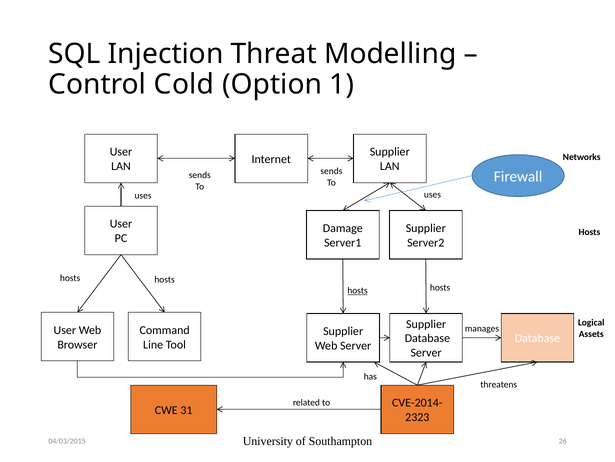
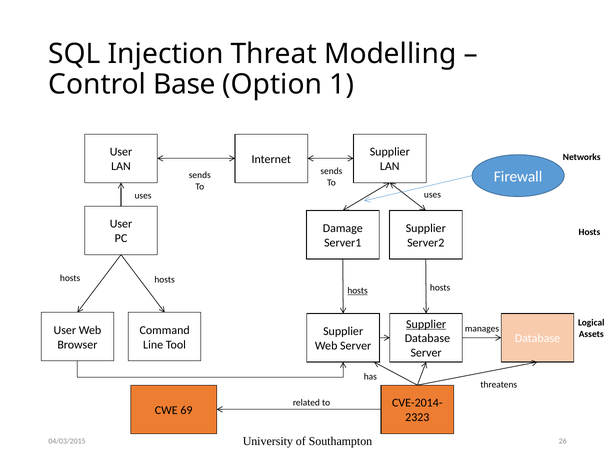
Cold: Cold -> Base
Supplier at (426, 324) underline: none -> present
31: 31 -> 69
